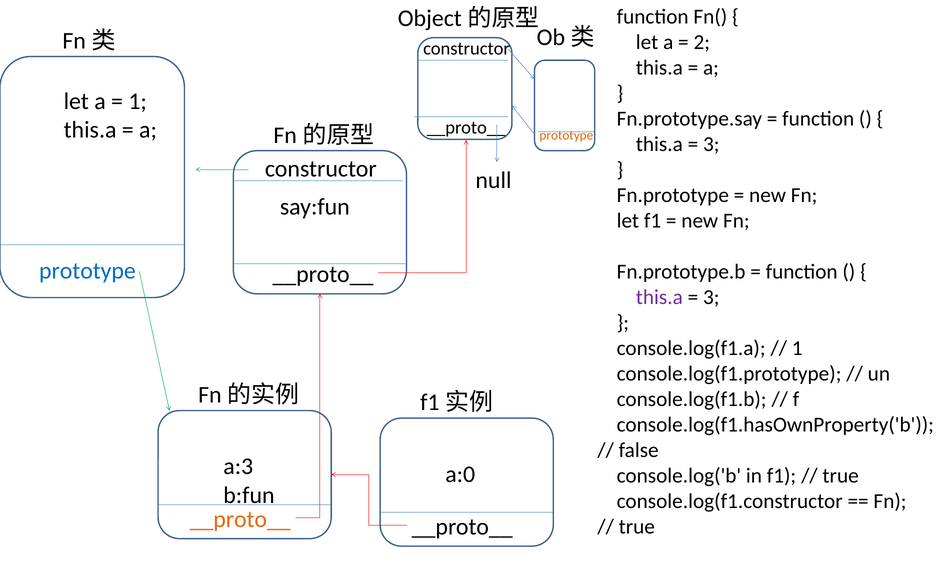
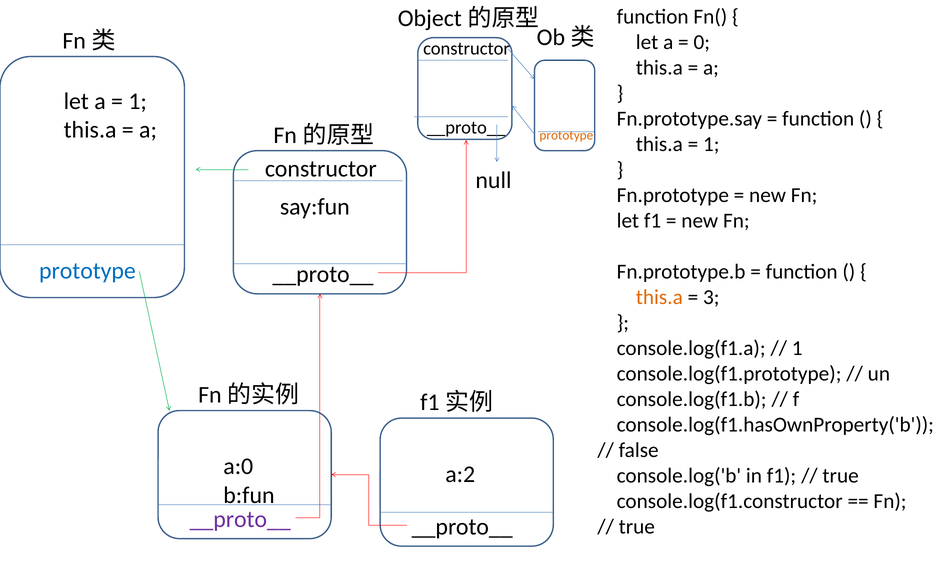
2: 2 -> 0
3 at (711, 144): 3 -> 1
this.a at (659, 297) colour: purple -> orange
a:3: a:3 -> a:0
a:0: a:0 -> a:2
__proto__ at (240, 519) colour: orange -> purple
